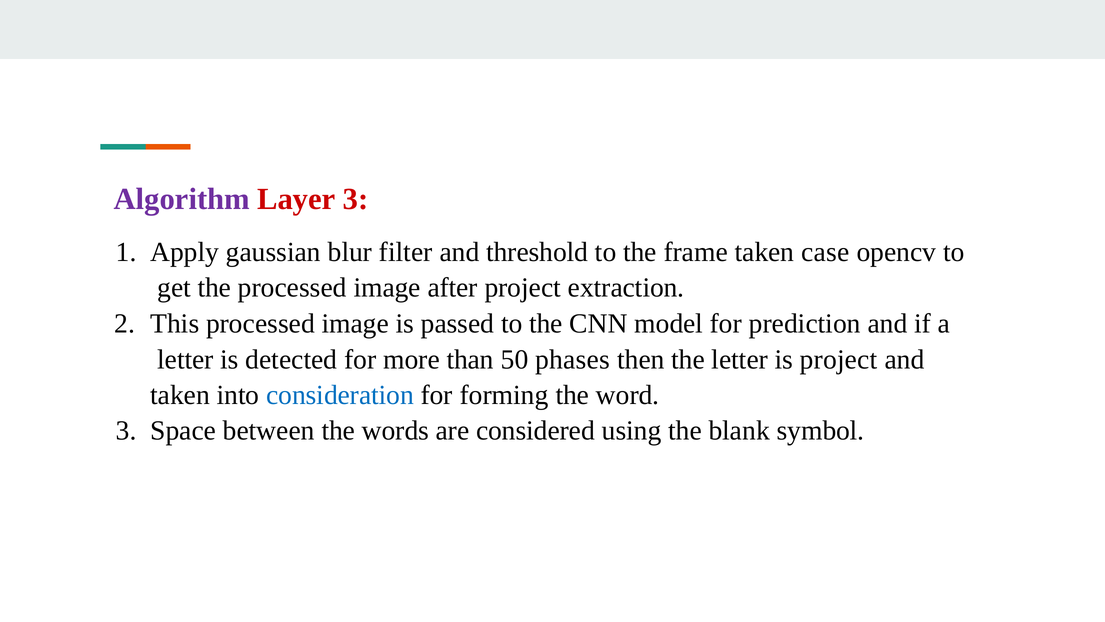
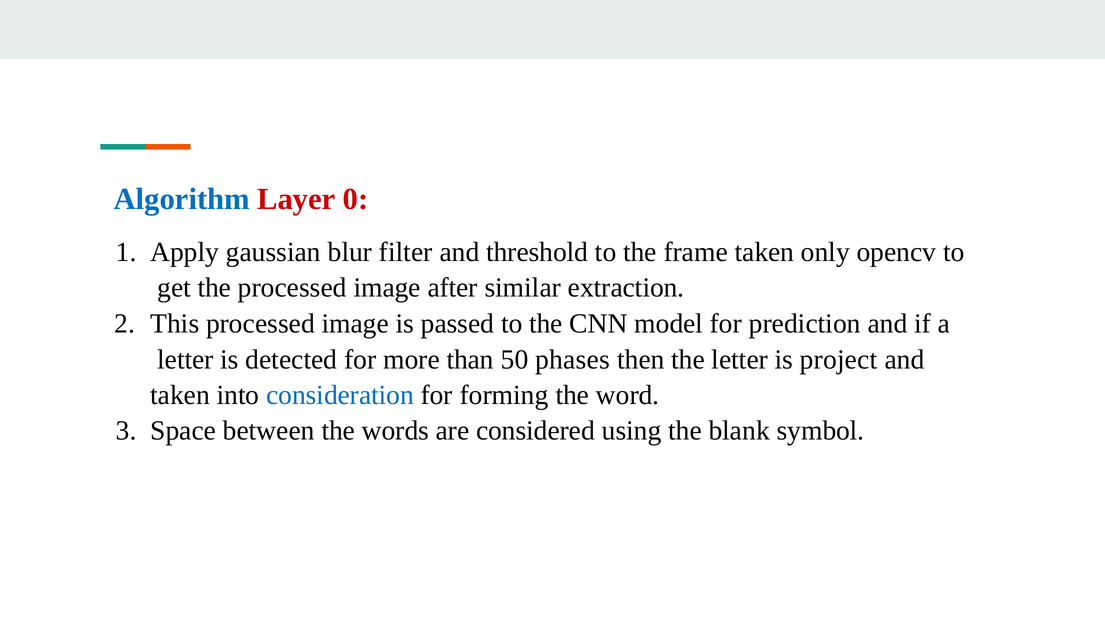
Algorithm colour: purple -> blue
Layer 3: 3 -> 0
case: case -> only
after project: project -> similar
